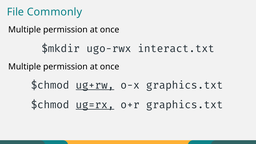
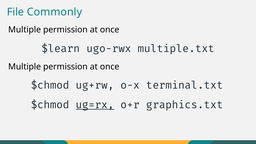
$mkdir: $mkdir -> $learn
interact.txt: interact.txt -> multiple.txt
ug+rw underline: present -> none
o-x graphics.txt: graphics.txt -> terminal.txt
